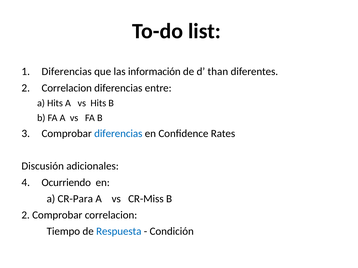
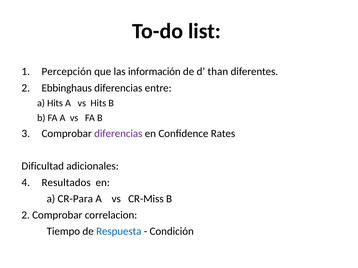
Diferencias at (67, 72): Diferencias -> Percepción
2 Correlacion: Correlacion -> Ebbinghaus
diferencias at (118, 134) colour: blue -> purple
Discusión: Discusión -> Dificultad
Ocurriendo: Ocurriendo -> Resultados
